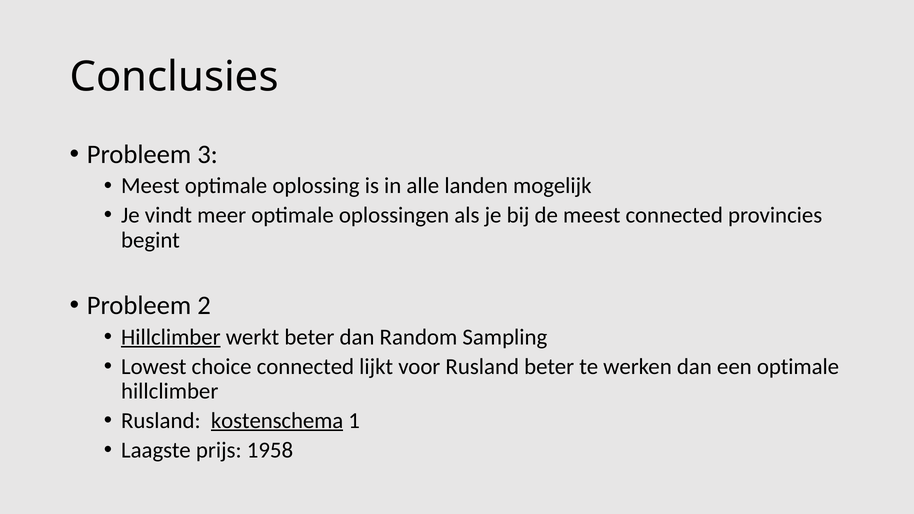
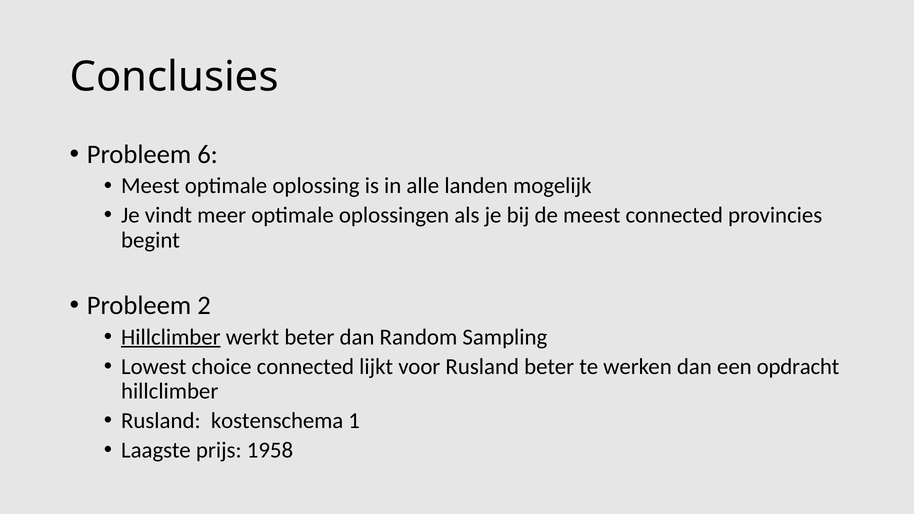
3: 3 -> 6
een optimale: optimale -> opdracht
kostenschema underline: present -> none
